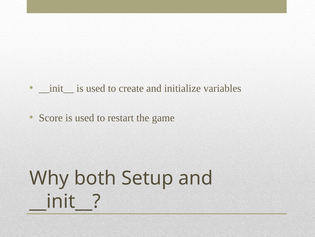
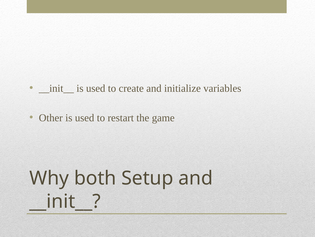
Score: Score -> Other
